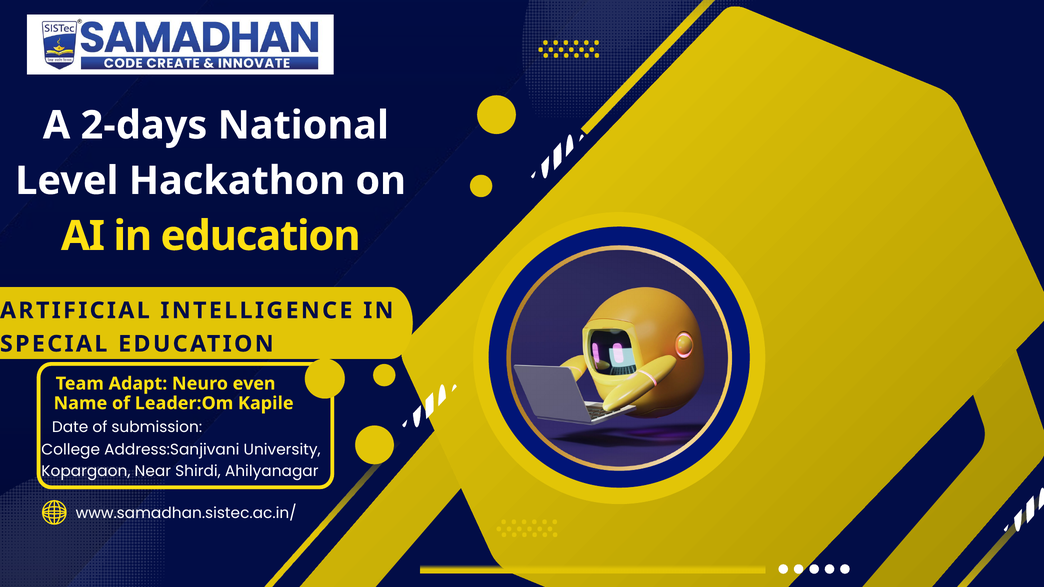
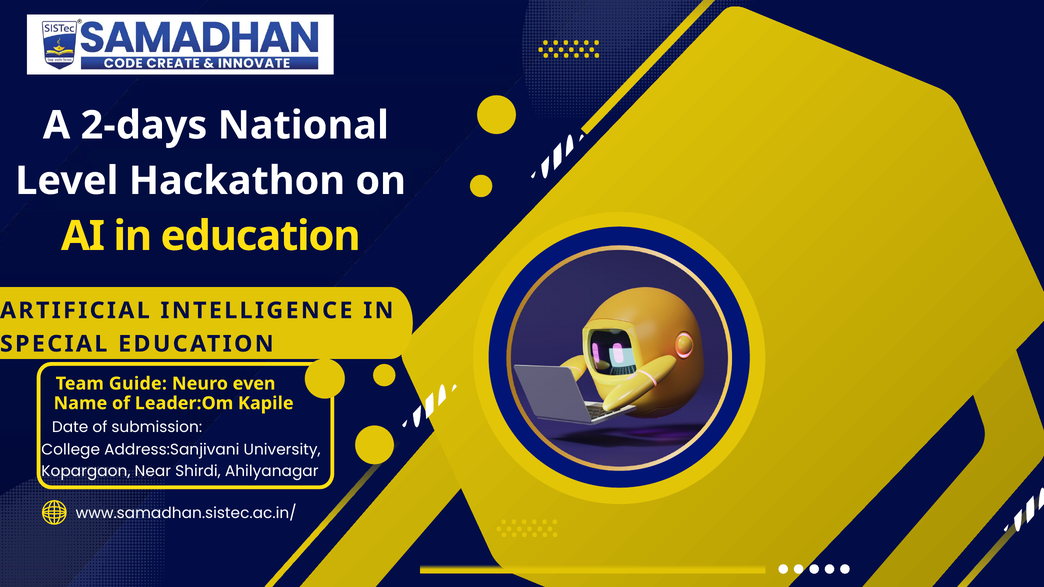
Adapt: Adapt -> Guide
